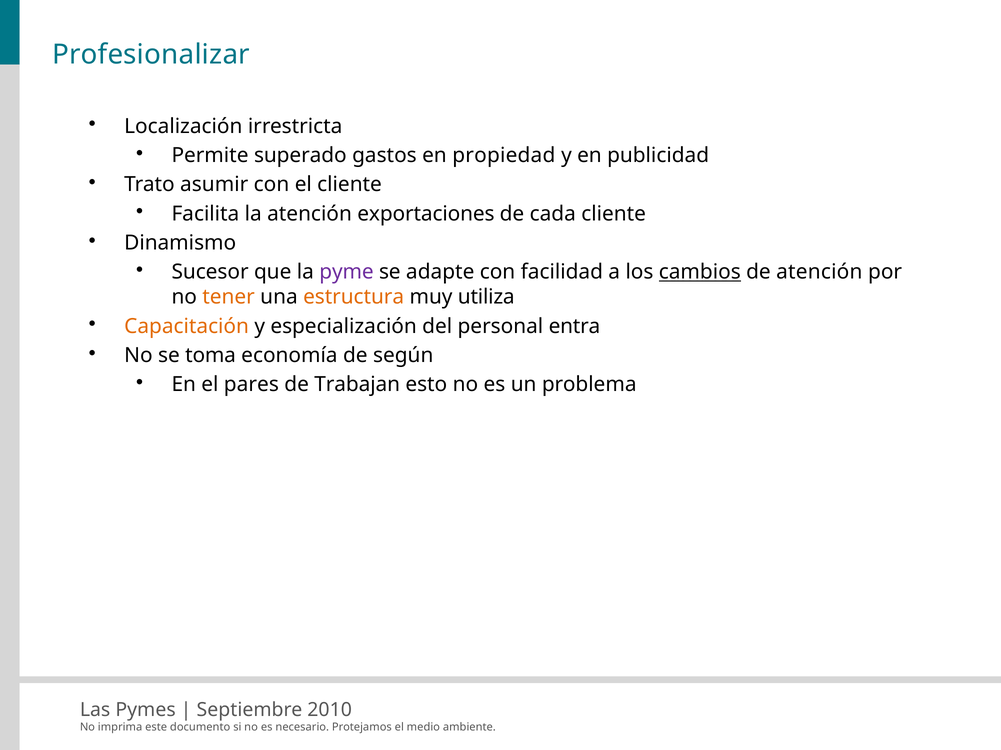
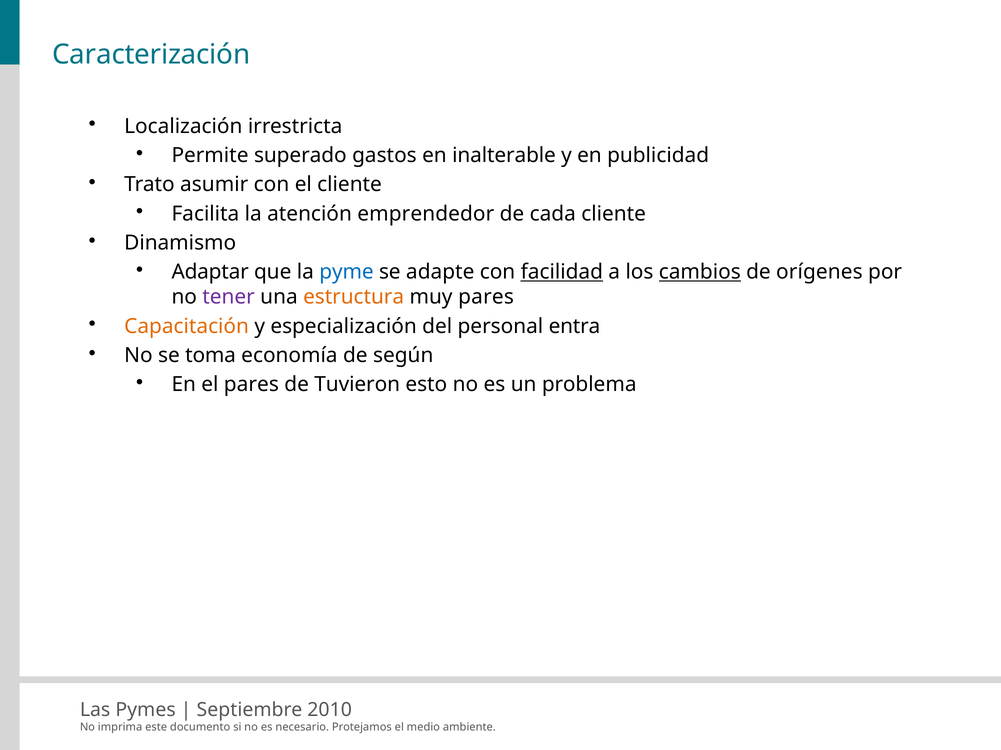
Profesionalizar: Profesionalizar -> Caracterización
propiedad: propiedad -> inalterable
exportaciones: exportaciones -> emprendedor
Sucesor: Sucesor -> Adaptar
pyme colour: purple -> blue
facilidad underline: none -> present
de atención: atención -> orígenes
tener colour: orange -> purple
muy utiliza: utiliza -> pares
Trabajan: Trabajan -> Tuvieron
